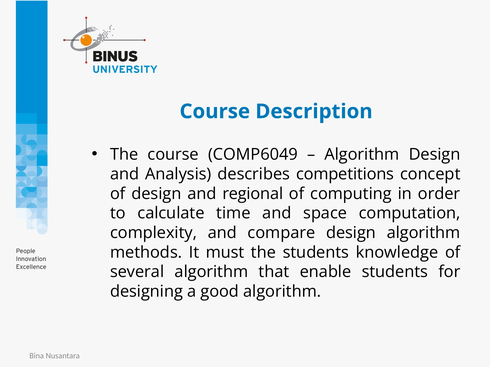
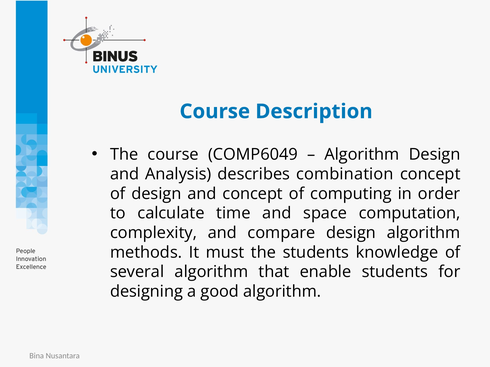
competitions: competitions -> combination
and regional: regional -> concept
